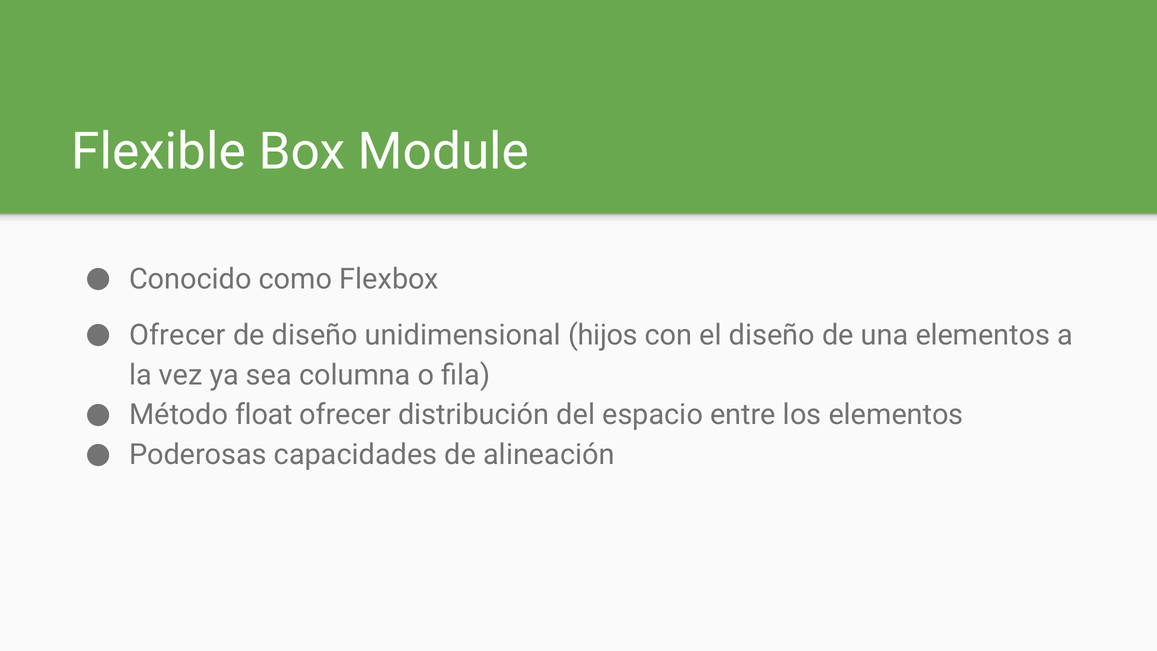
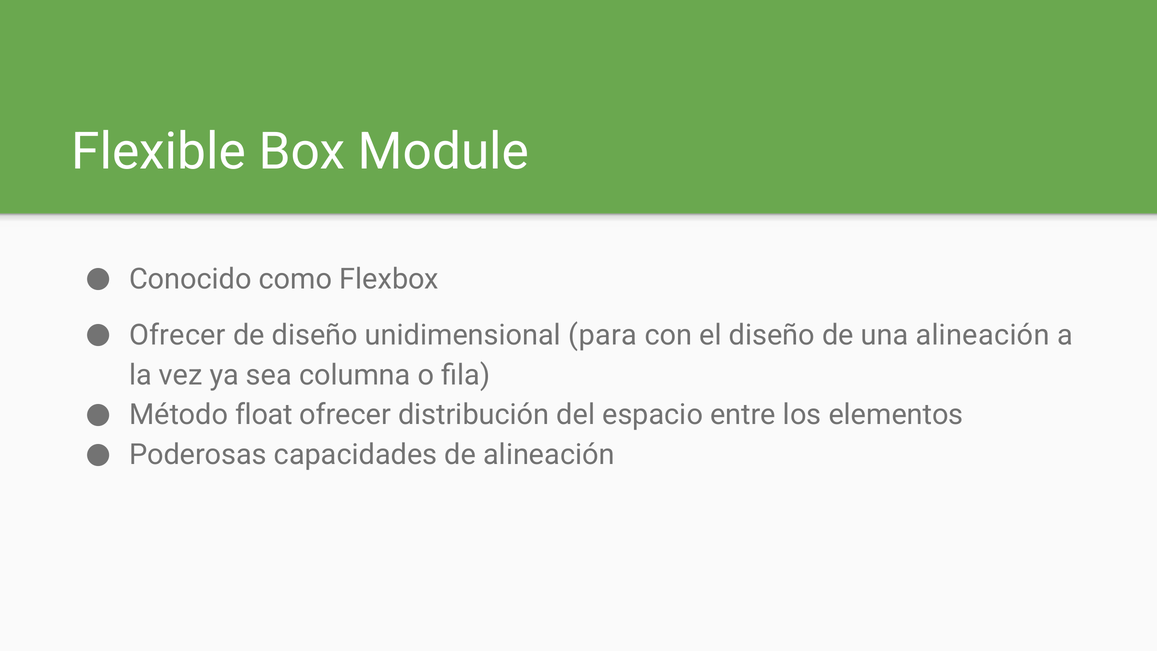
hijos: hijos -> para
una elementos: elementos -> alineación
